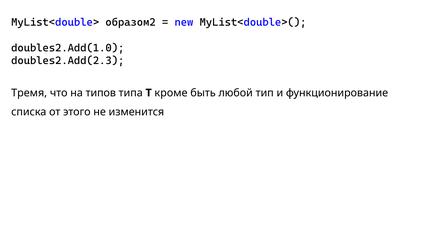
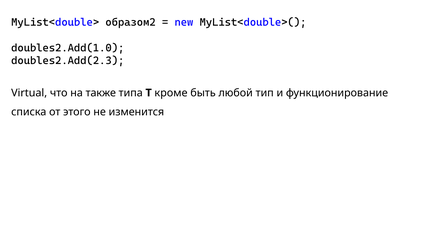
Тремя: Тремя -> Virtual
типов: типов -> также
